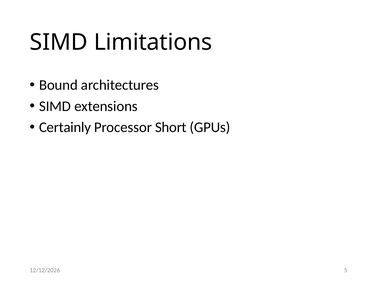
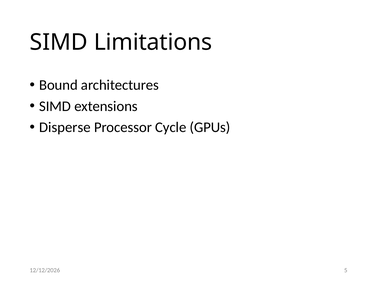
Certainly: Certainly -> Disperse
Short: Short -> Cycle
